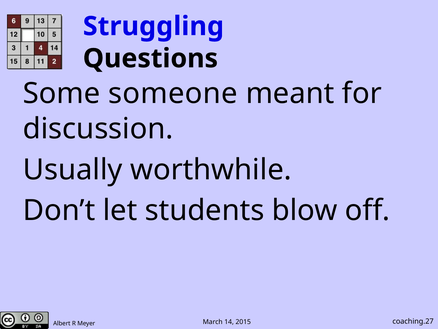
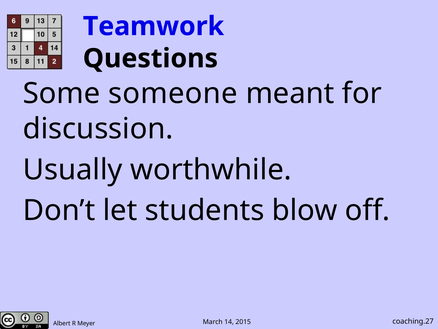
Struggling: Struggling -> Teamwork
